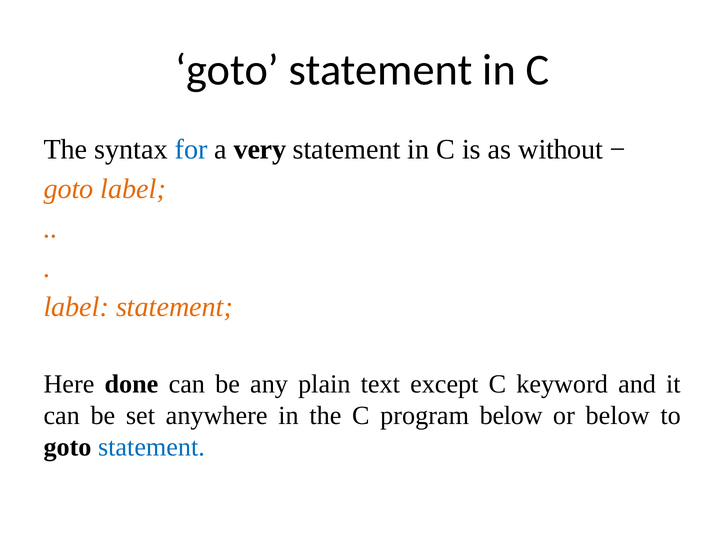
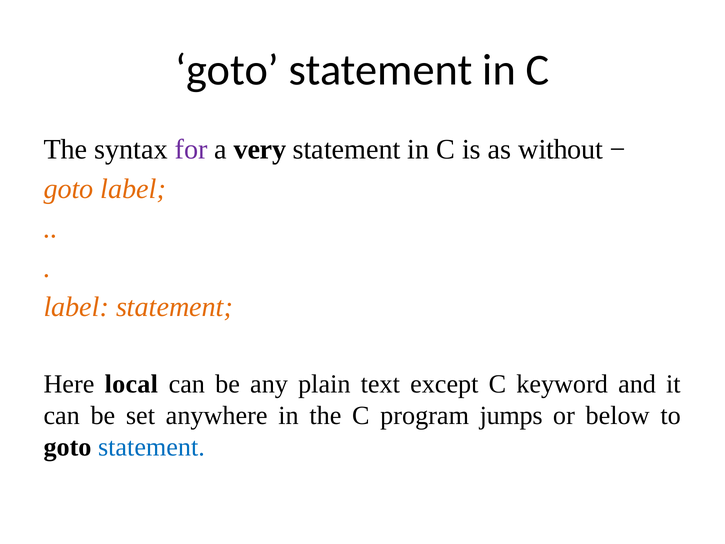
for colour: blue -> purple
done: done -> local
program below: below -> jumps
